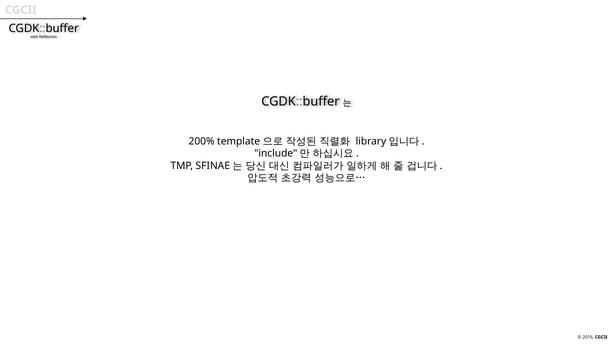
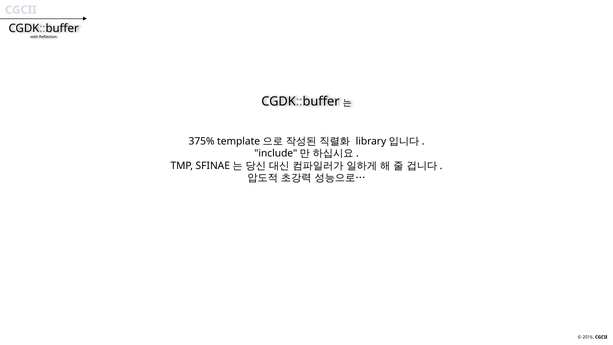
200%: 200% -> 375%
